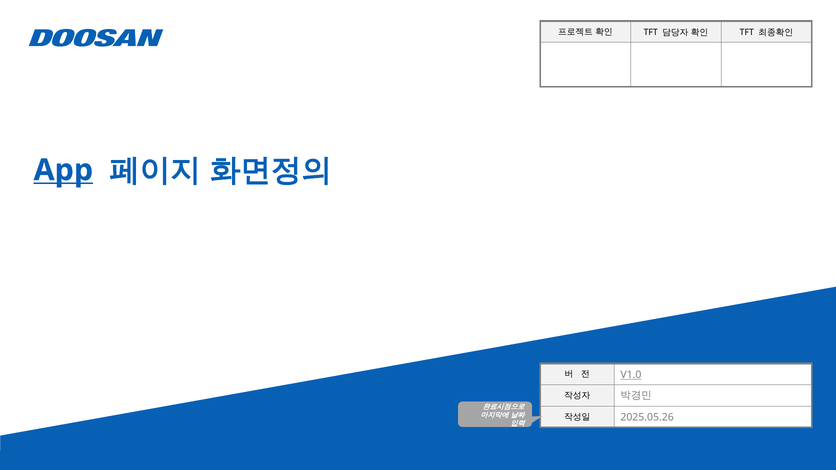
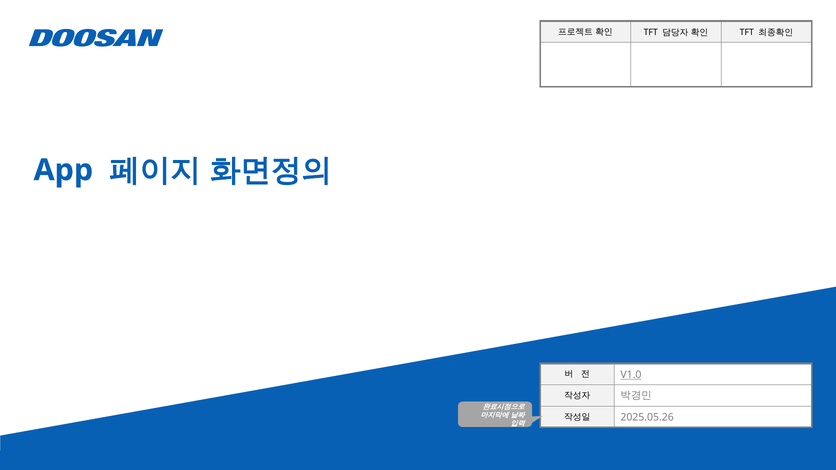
App underline: present -> none
